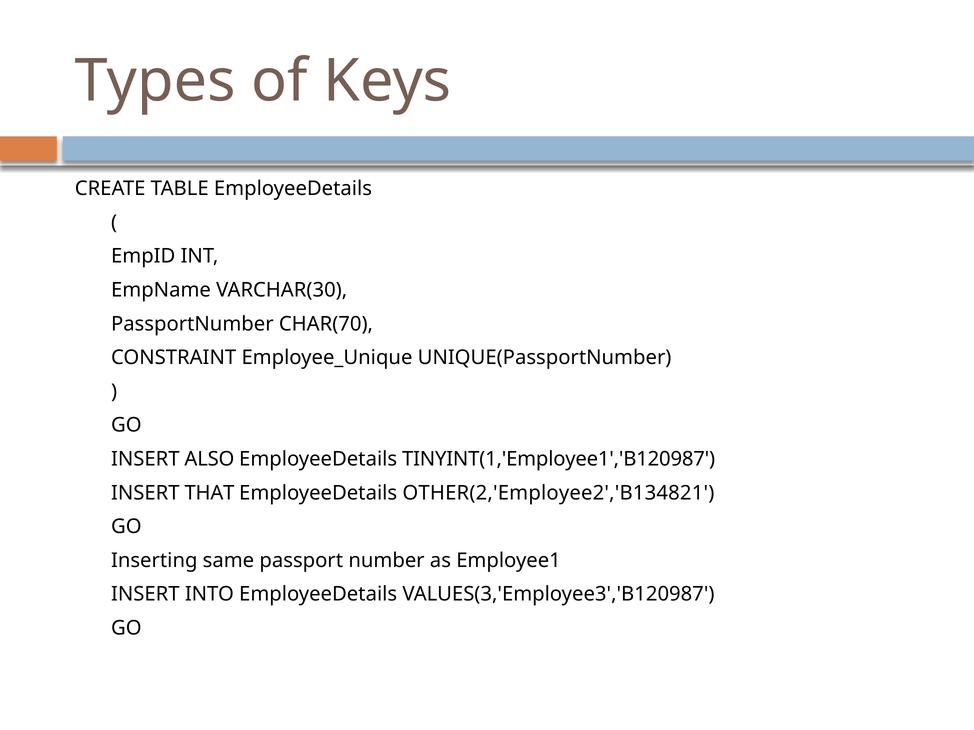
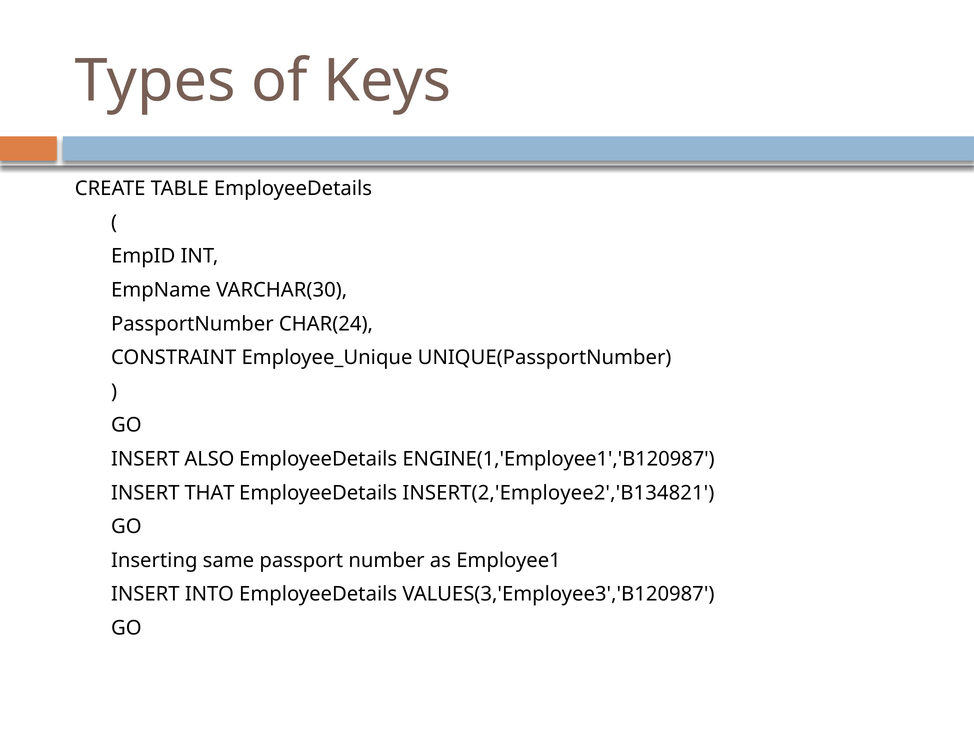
CHAR(70: CHAR(70 -> CHAR(24
TINYINT(1,'Employee1','B120987: TINYINT(1,'Employee1','B120987 -> ENGINE(1,'Employee1','B120987
OTHER(2,'Employee2','B134821: OTHER(2,'Employee2','B134821 -> INSERT(2,'Employee2','B134821
